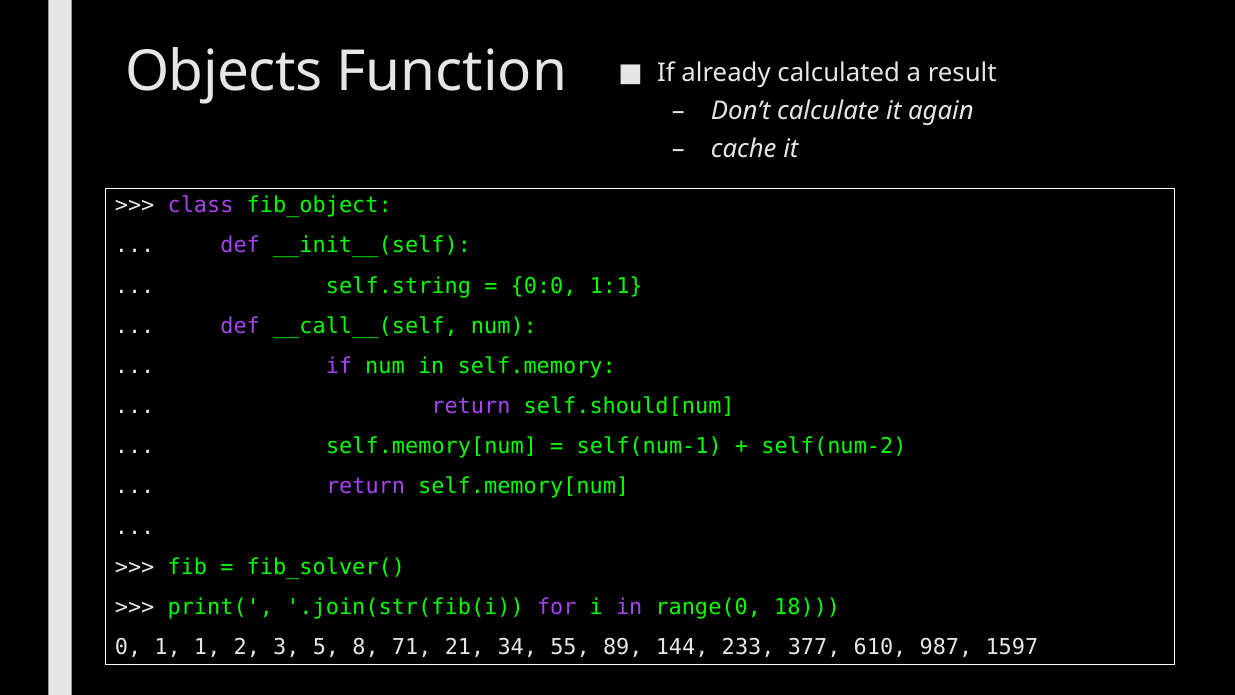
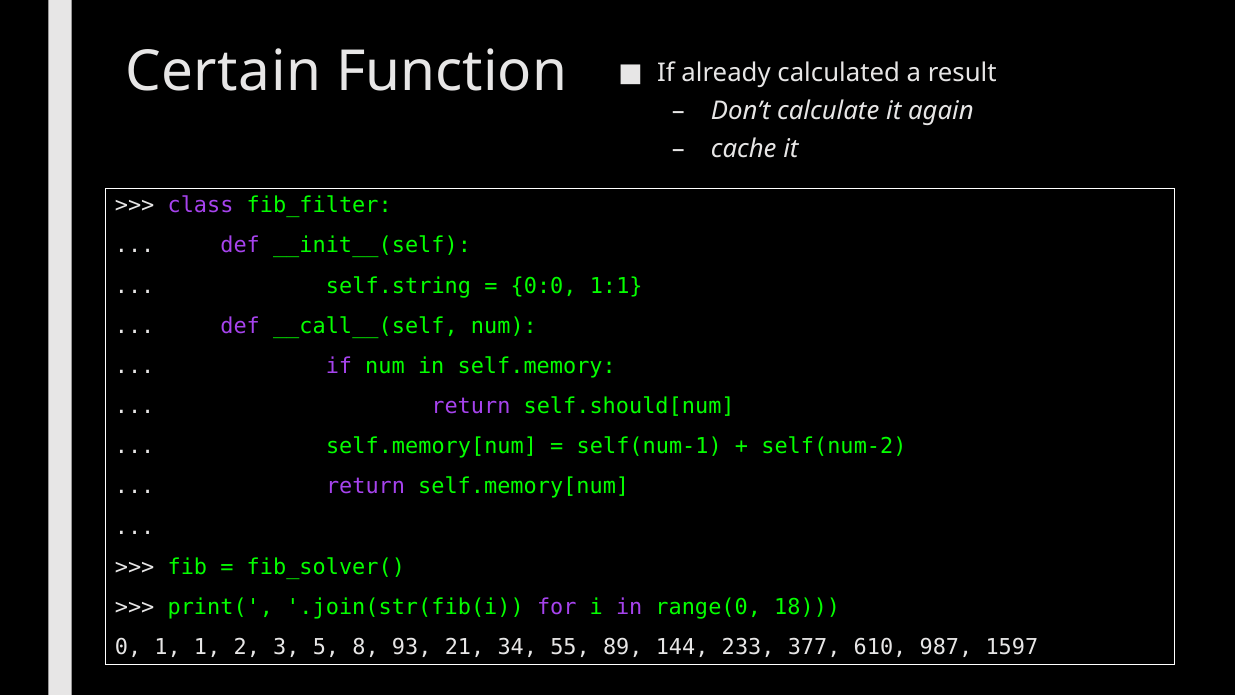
Objects: Objects -> Certain
fib_object: fib_object -> fib_filter
71: 71 -> 93
